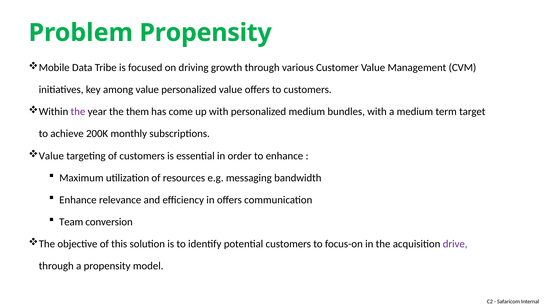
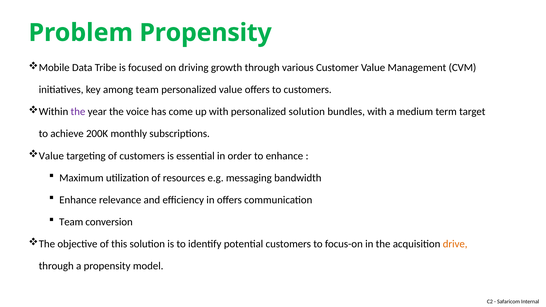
among value: value -> team
them: them -> voice
personalized medium: medium -> solution
drive colour: purple -> orange
